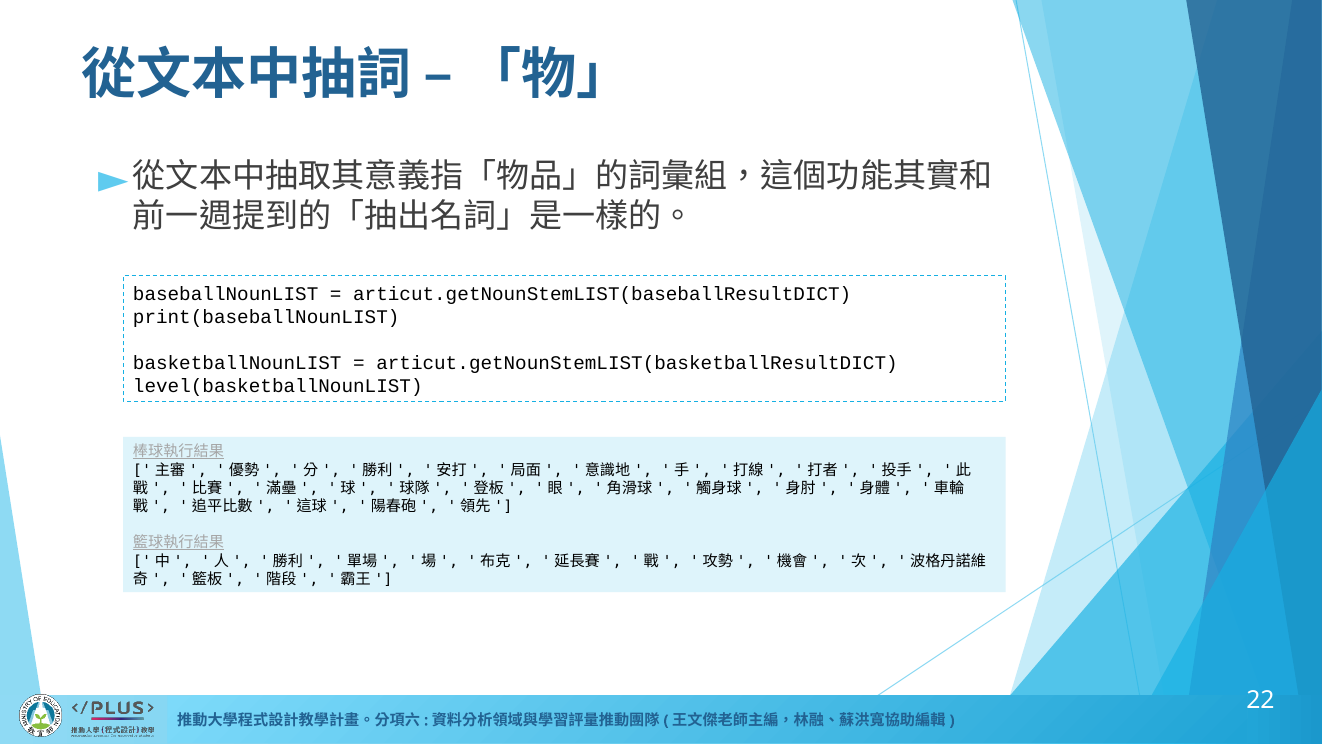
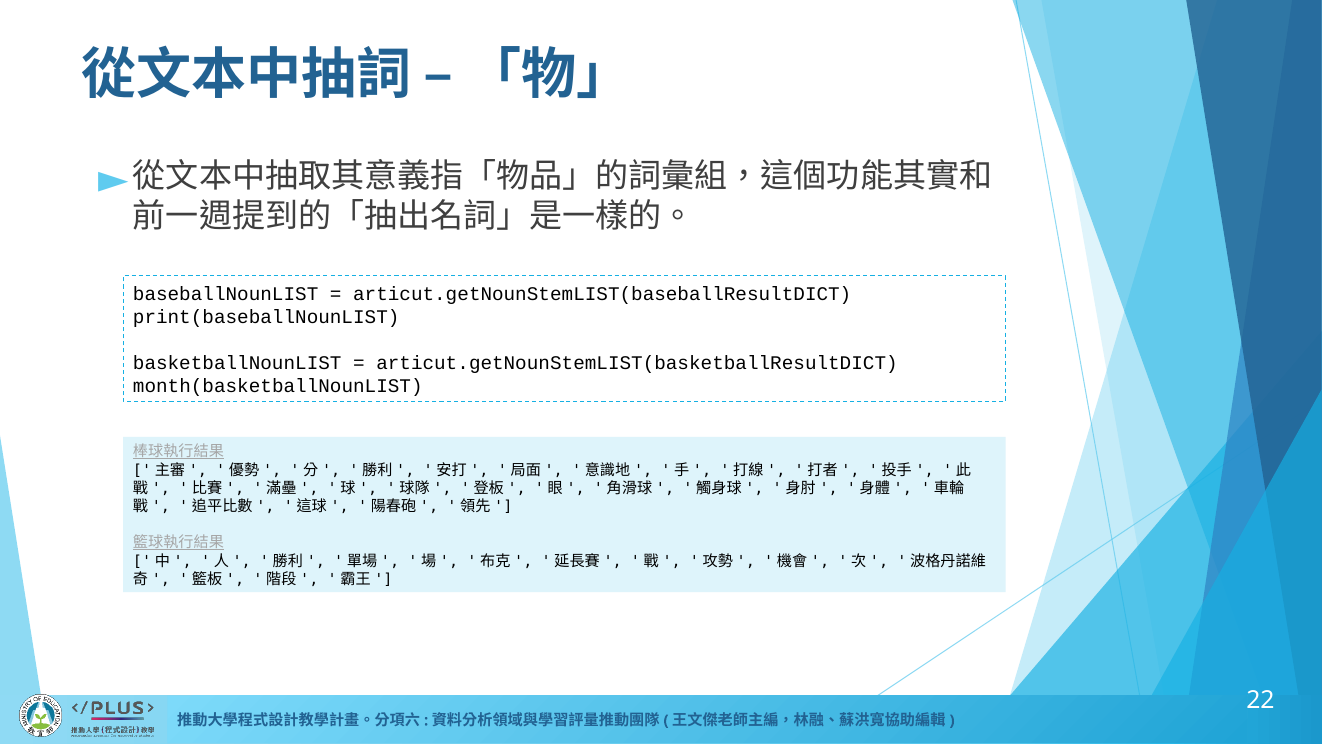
level(basketballNounLIST: level(basketballNounLIST -> month(basketballNounLIST
